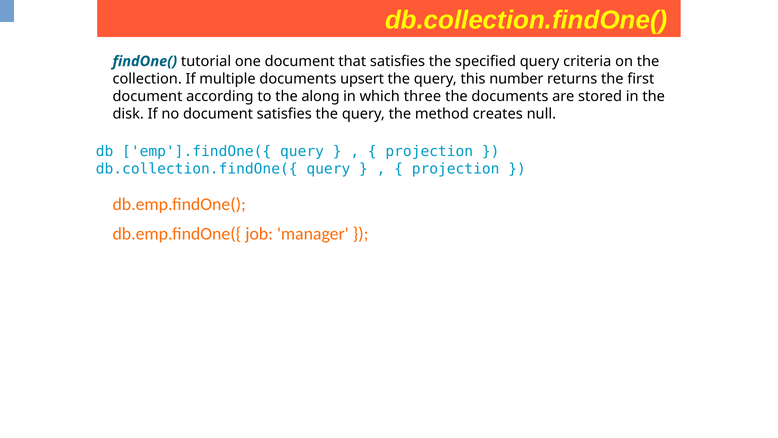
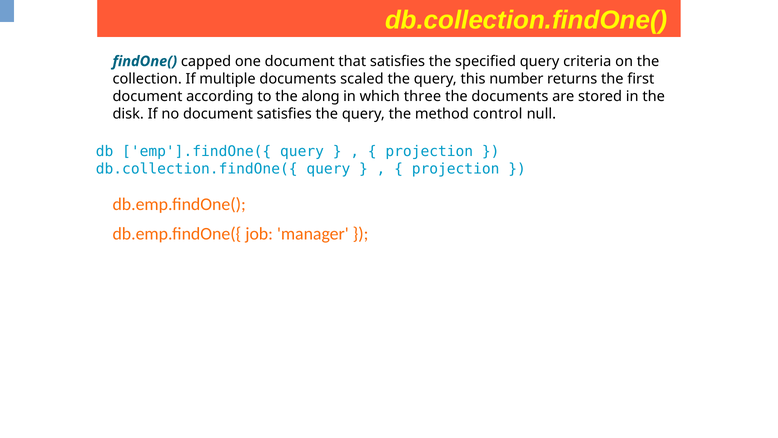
tutorial: tutorial -> capped
upsert: upsert -> scaled
creates: creates -> control
